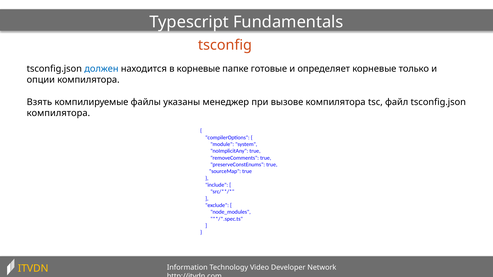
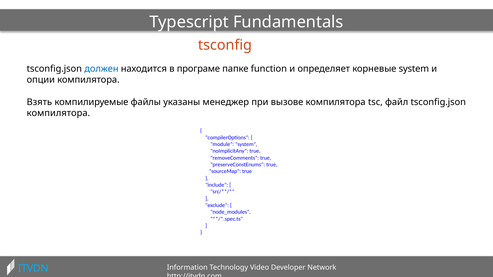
в корневые: корневые -> програме
готовые: готовые -> function
корневые только: только -> system
ITVDN colour: yellow -> light blue
